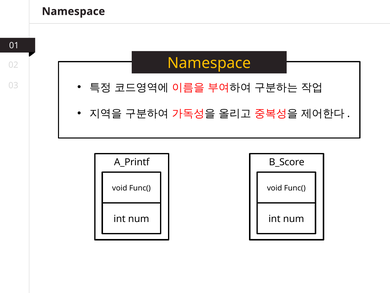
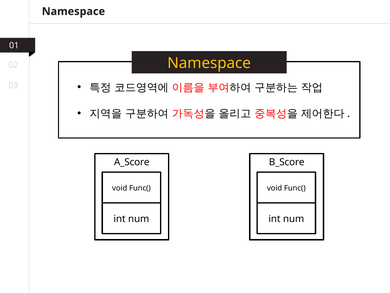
A_Printf: A_Printf -> A_Score
